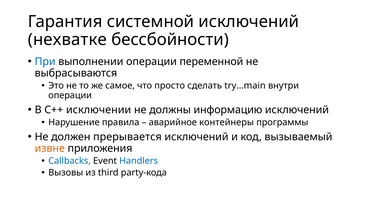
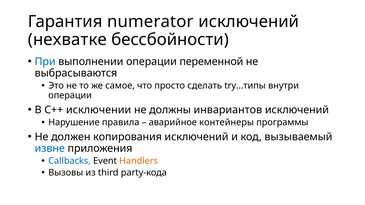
системной: системной -> numerator
try…main: try…main -> try…типы
информацию: информацию -> инвариантов
прерывается: прерывается -> копирования
извне colour: orange -> blue
Handlers colour: blue -> orange
